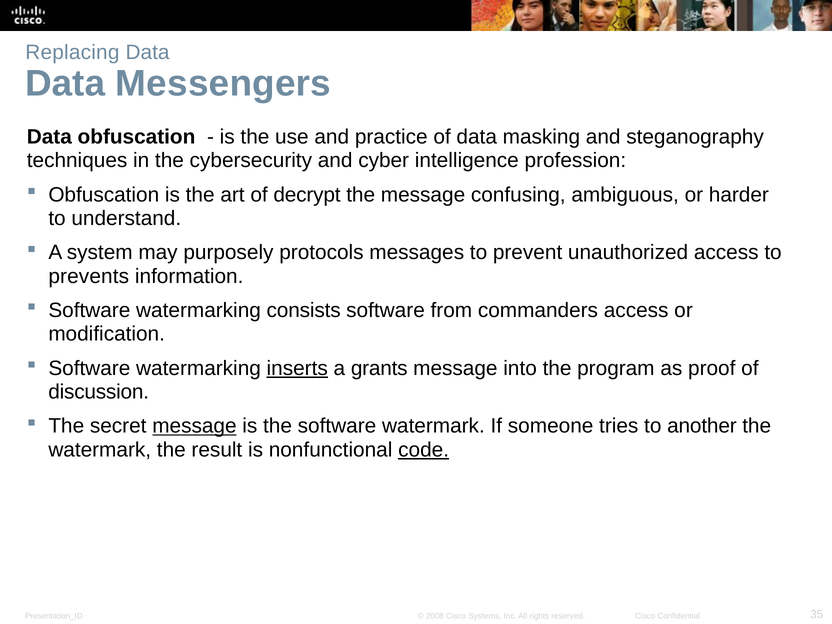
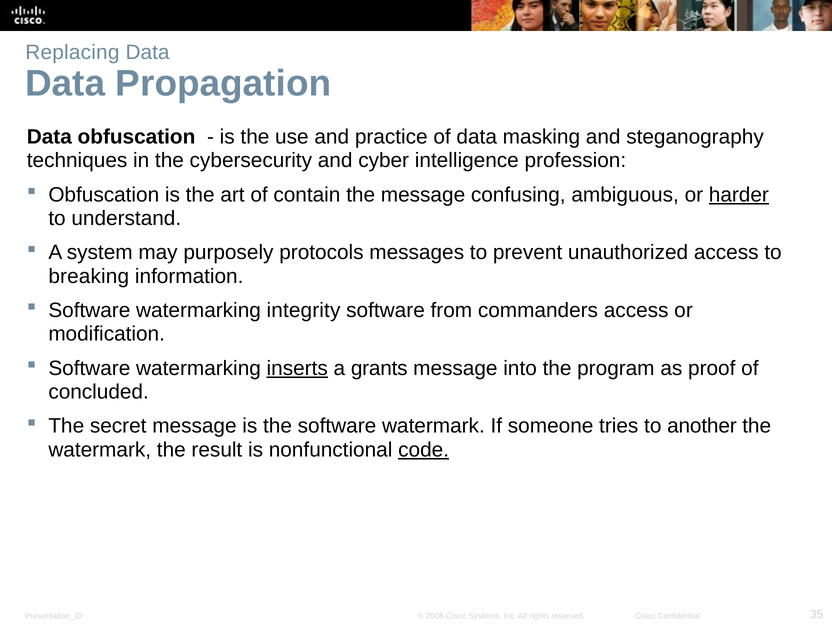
Messengers: Messengers -> Propagation
decrypt: decrypt -> contain
harder underline: none -> present
prevents: prevents -> breaking
consists: consists -> integrity
discussion: discussion -> concluded
message at (194, 426) underline: present -> none
